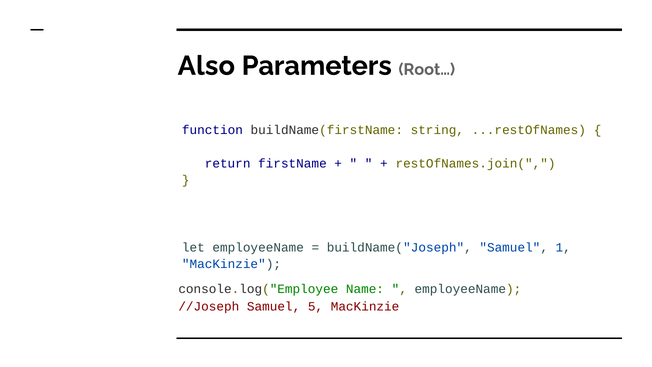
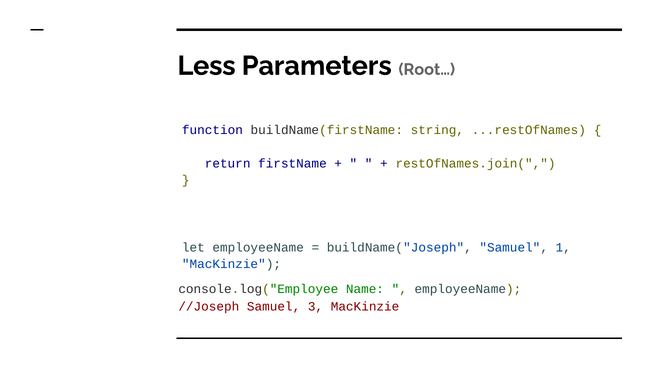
Also: Also -> Less
5: 5 -> 3
